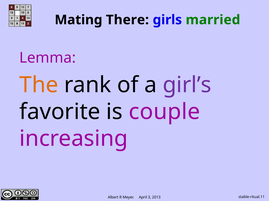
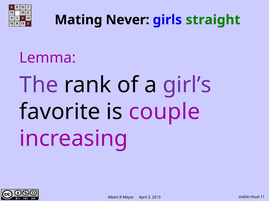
There: There -> Never
married: married -> straight
The colour: orange -> purple
